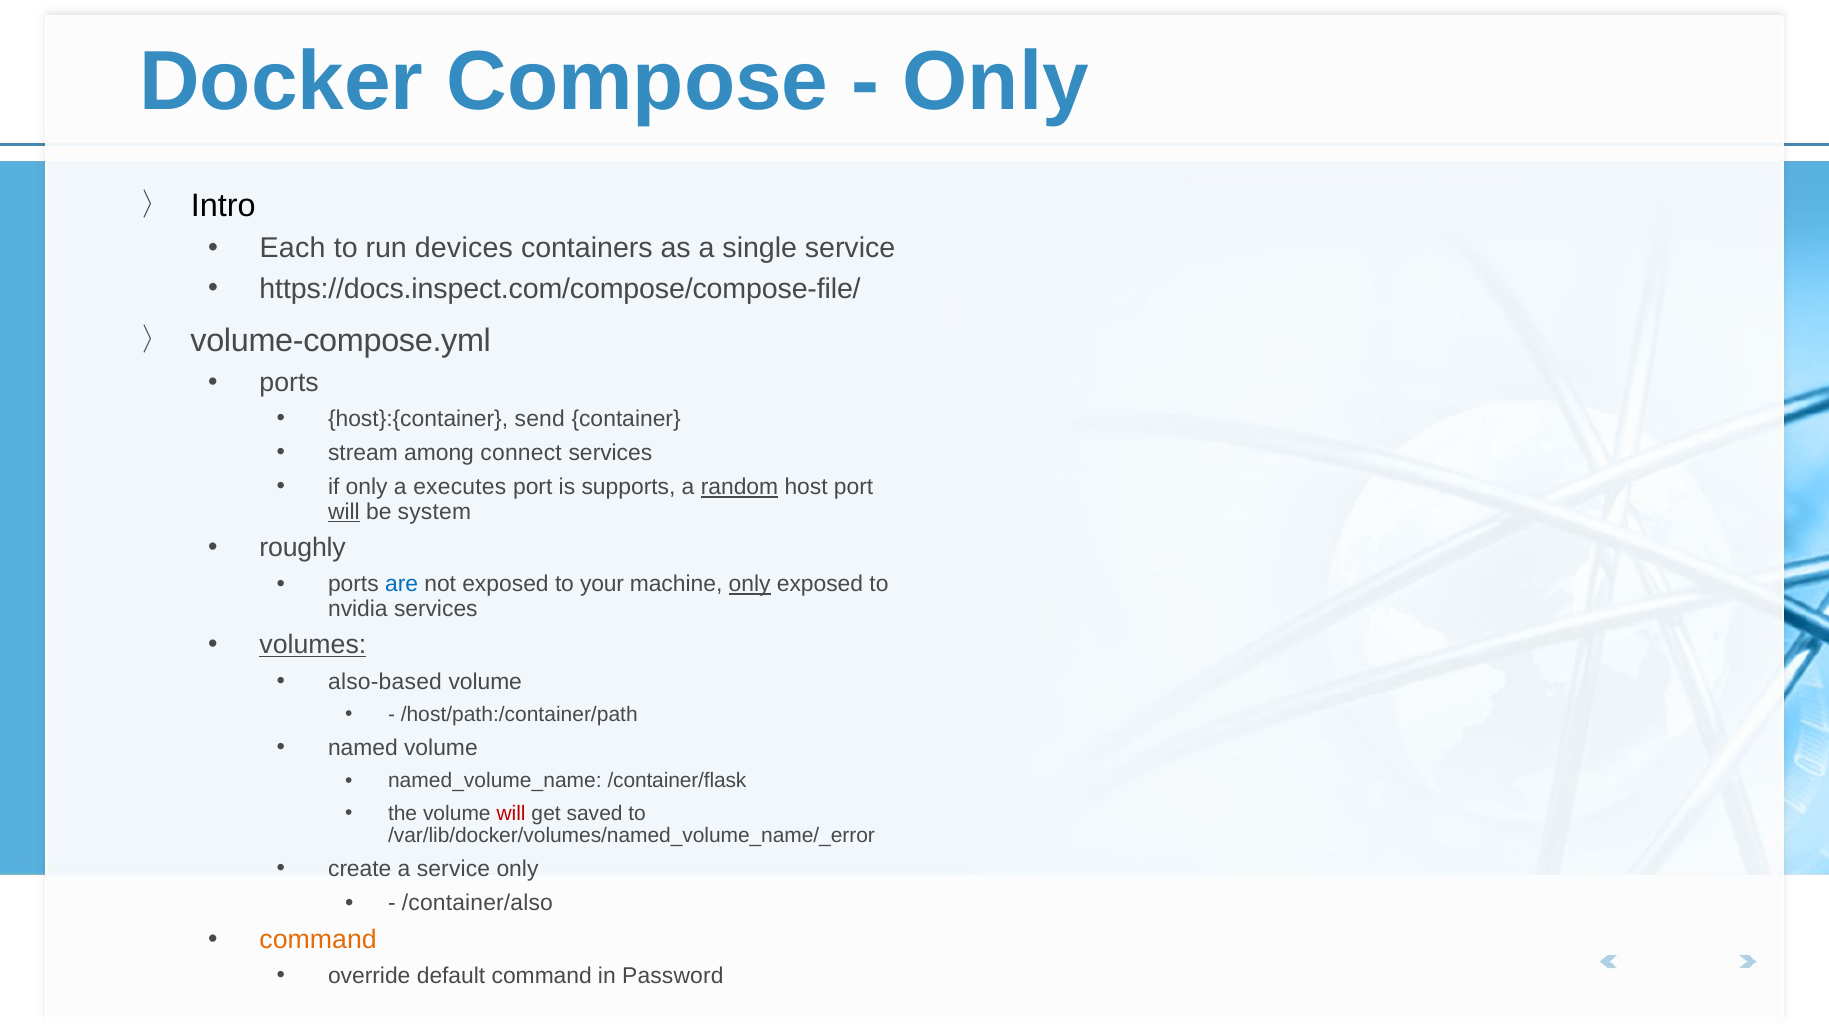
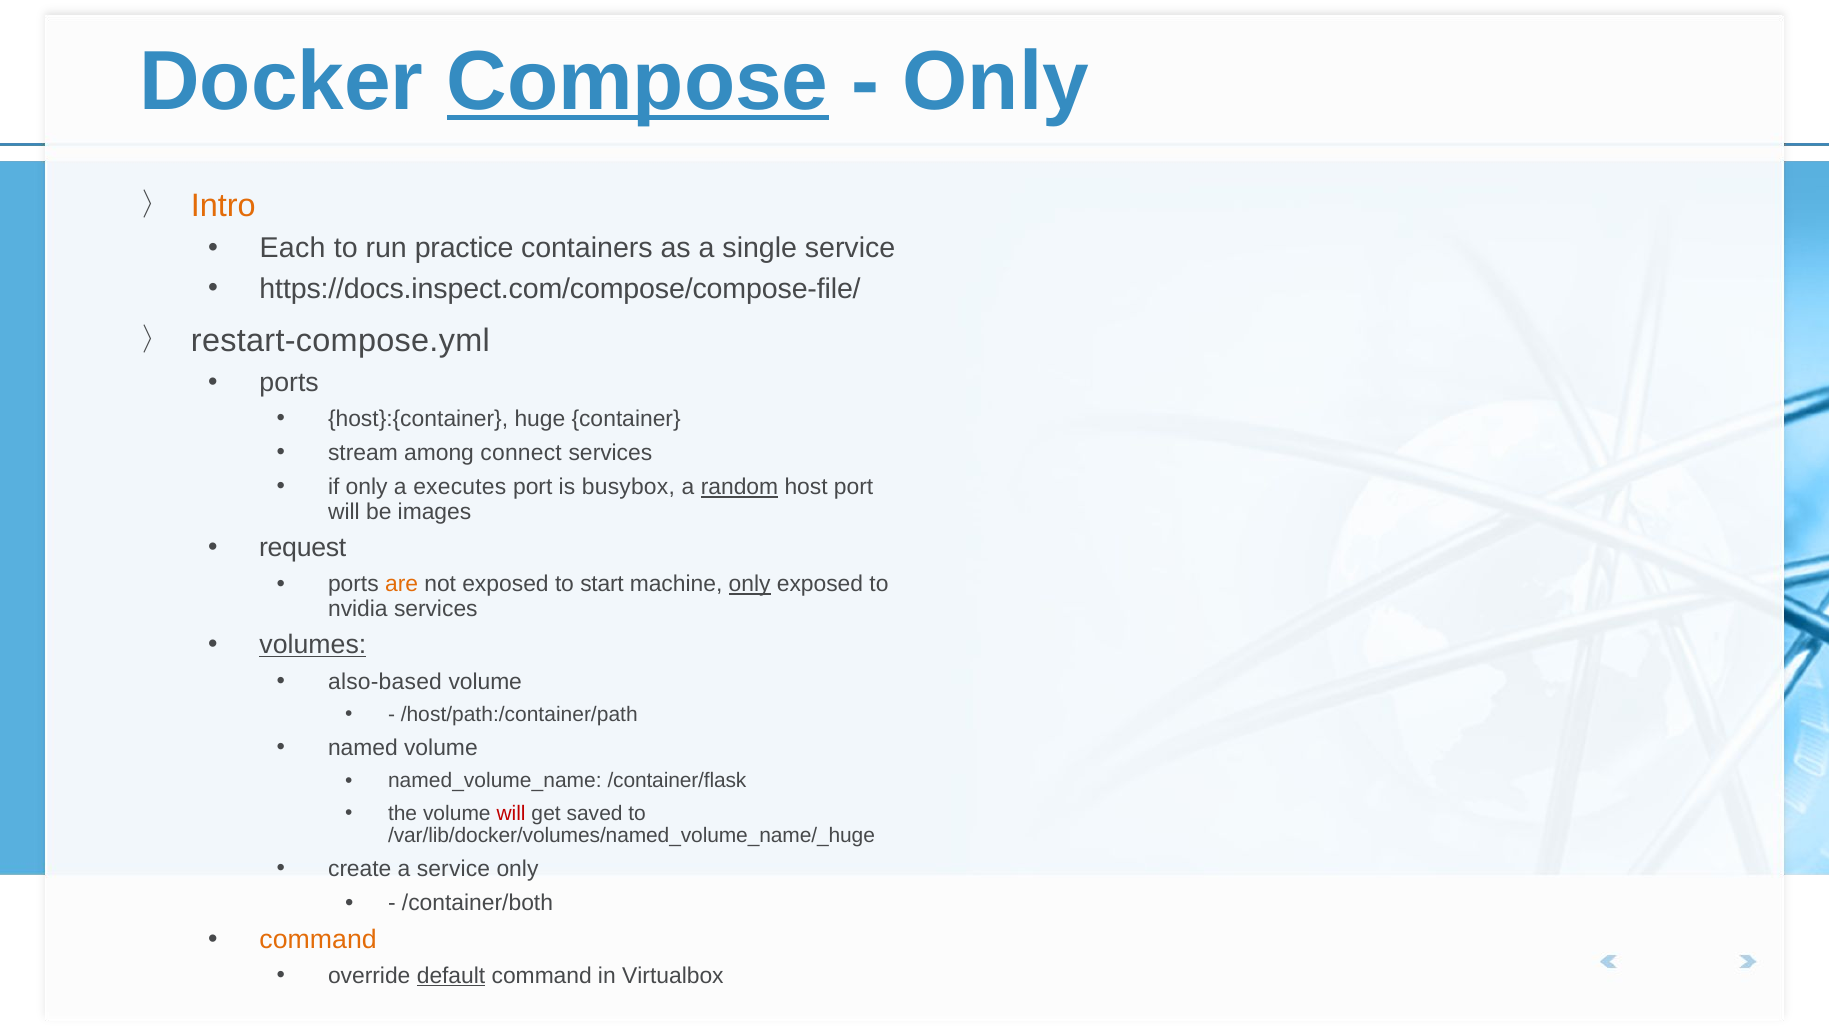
Compose underline: none -> present
Intro colour: black -> orange
devices: devices -> practice
volume-compose.yml: volume-compose.yml -> restart-compose.yml
send: send -> huge
supports: supports -> busybox
will at (344, 512) underline: present -> none
system: system -> images
roughly: roughly -> request
are colour: blue -> orange
your: your -> start
/var/lib/docker/volumes/named_volume_name/_error: /var/lib/docker/volumes/named_volume_name/_error -> /var/lib/docker/volumes/named_volume_name/_huge
/container/also: /container/also -> /container/both
default underline: none -> present
Password: Password -> Virtualbox
